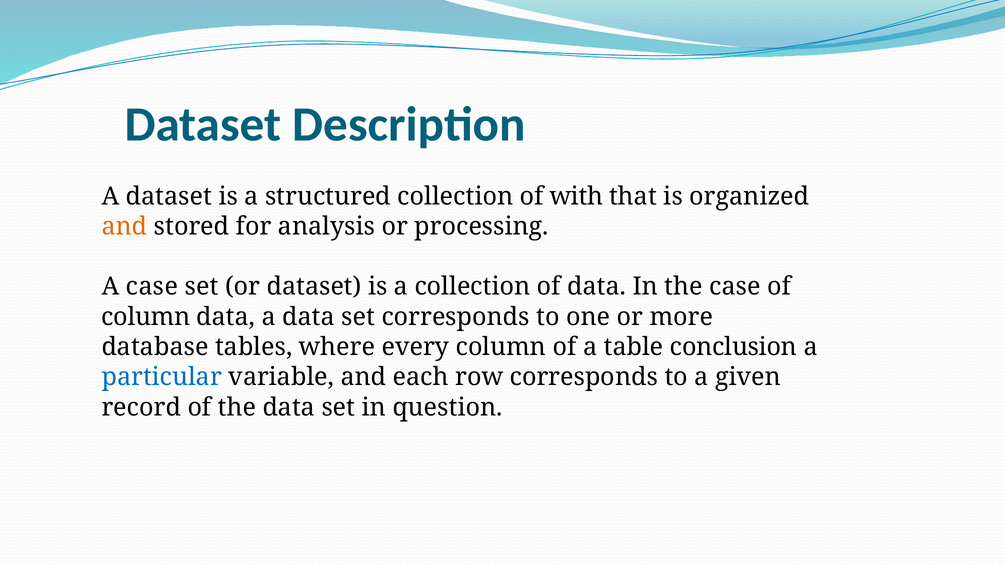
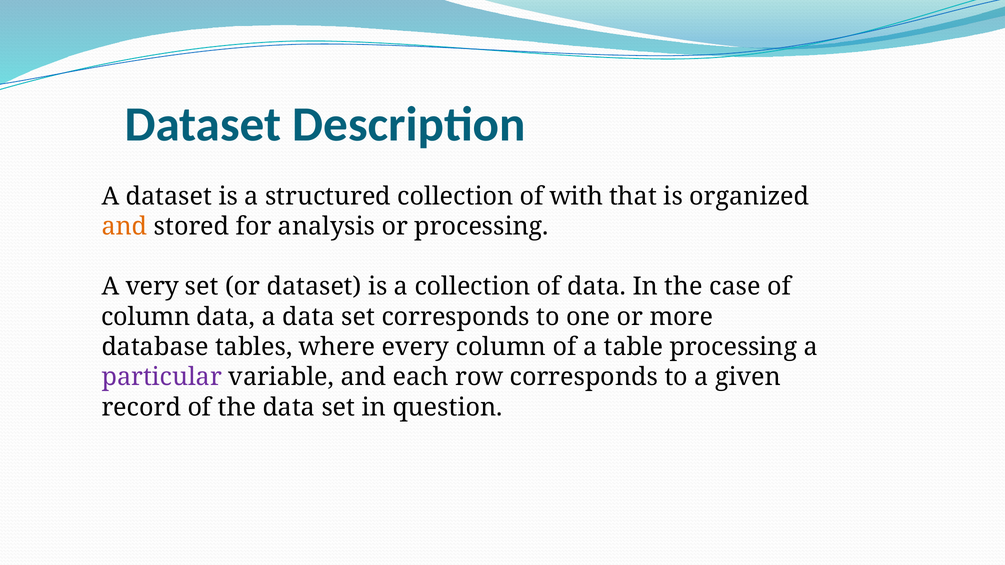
A case: case -> very
table conclusion: conclusion -> processing
particular colour: blue -> purple
